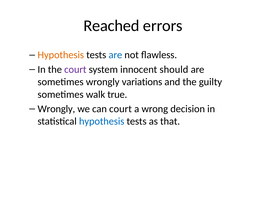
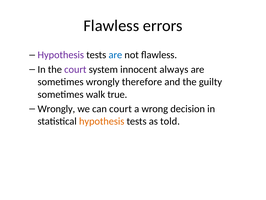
Reached at (111, 26): Reached -> Flawless
Hypothesis at (61, 55) colour: orange -> purple
should: should -> always
variations: variations -> therefore
hypothesis at (102, 121) colour: blue -> orange
that: that -> told
